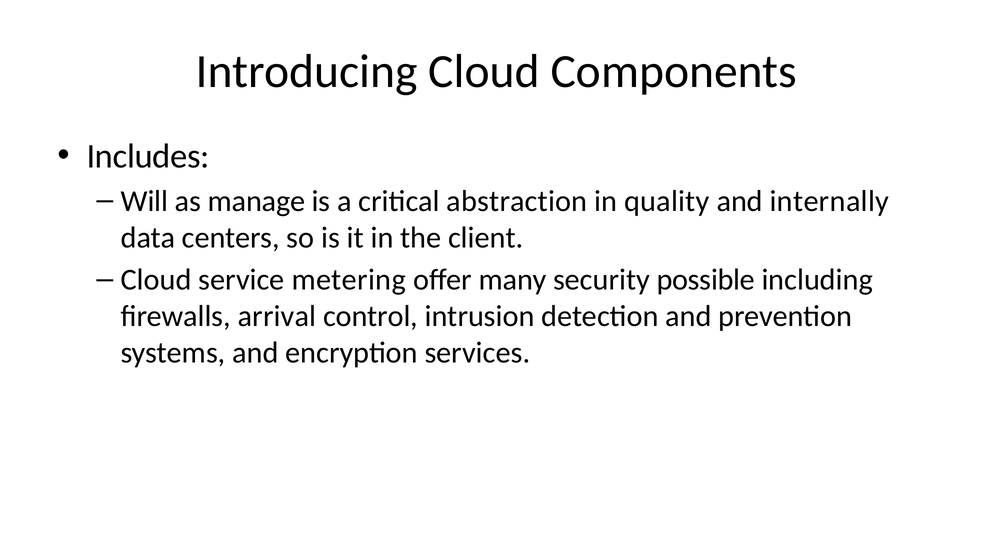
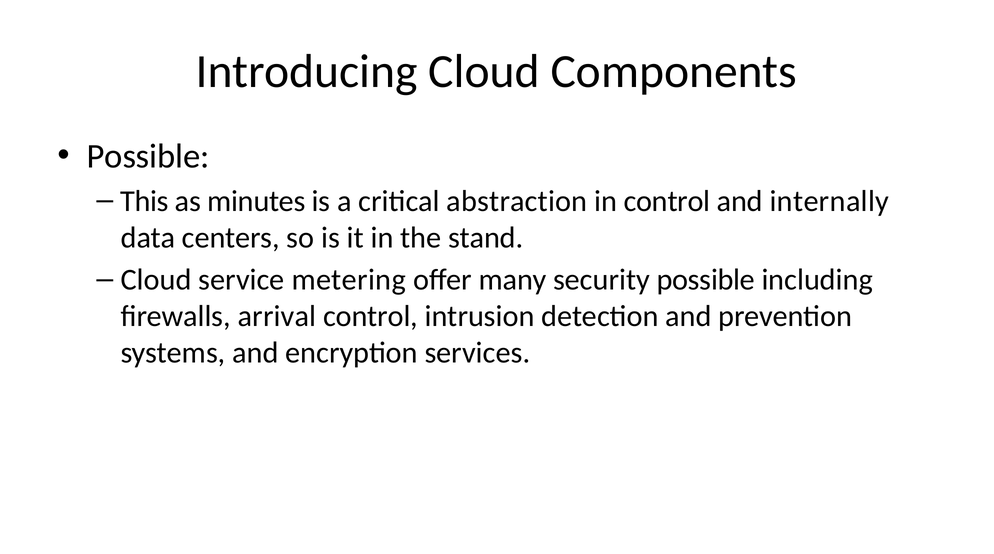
Includes at (148, 156): Includes -> Possible
Will: Will -> This
manage: manage -> minutes
in quality: quality -> control
client: client -> stand
